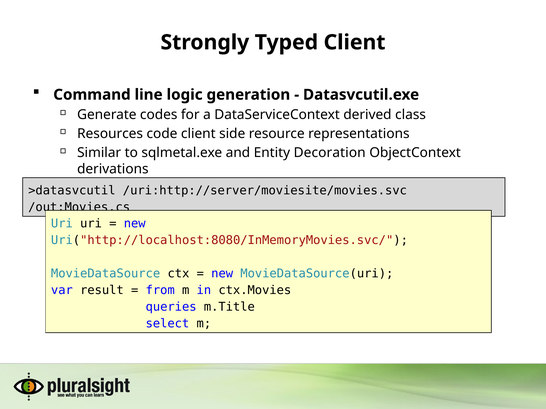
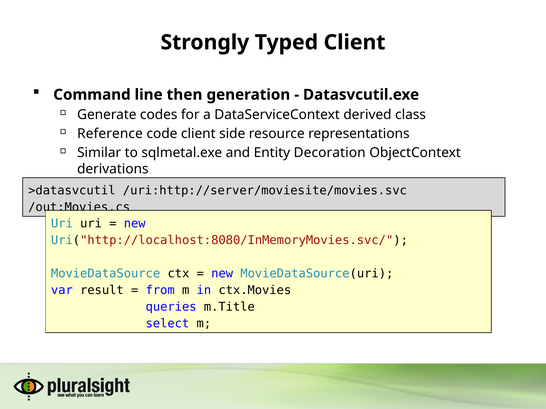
logic: logic -> then
Resources: Resources -> Reference
